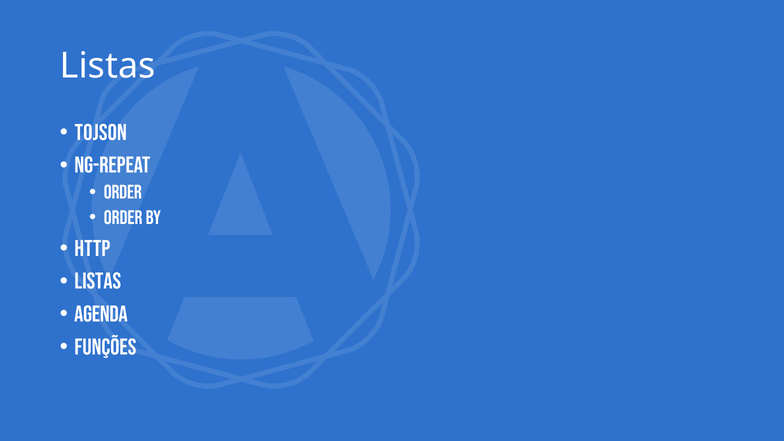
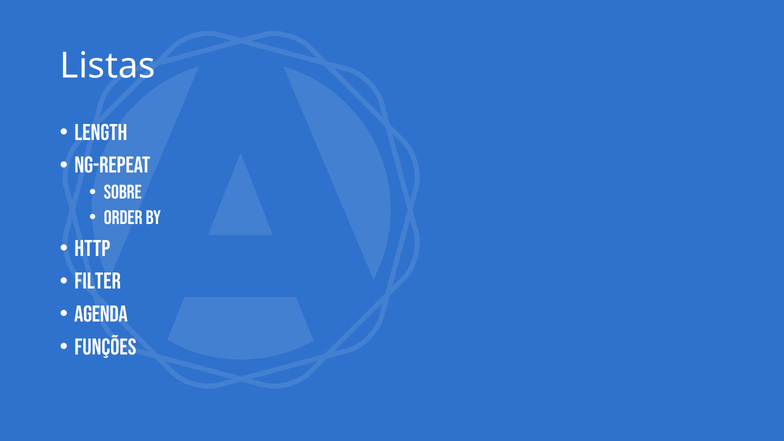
Tojson: Tojson -> Length
Order at (123, 192): Order -> Sobre
Listas at (98, 281): Listas -> Filter
